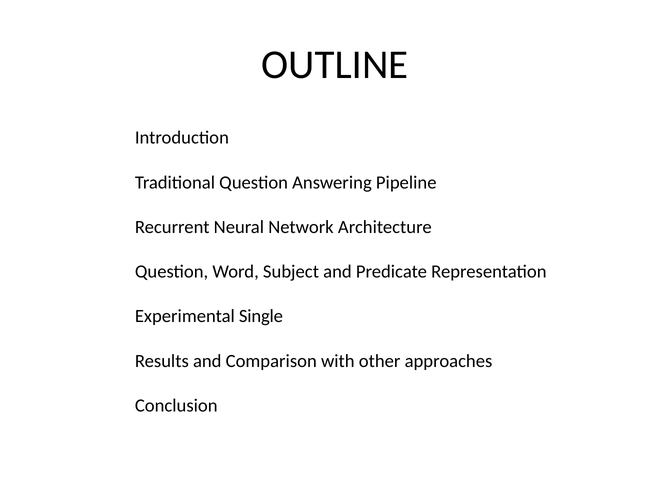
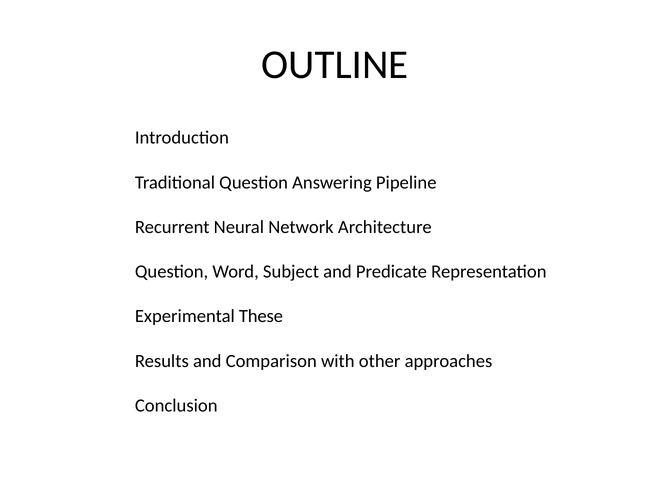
Single: Single -> These
